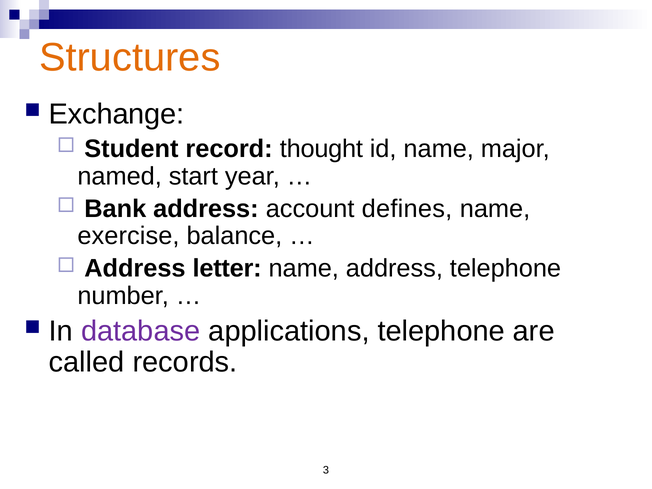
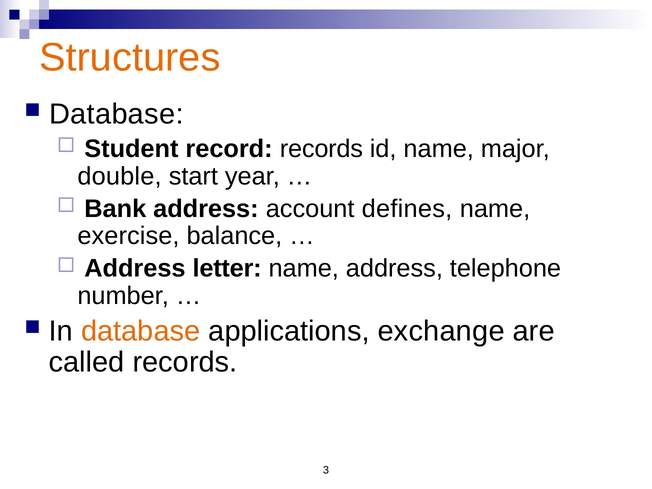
Exchange at (117, 114): Exchange -> Database
record thought: thought -> records
named: named -> double
database at (141, 331) colour: purple -> orange
applications telephone: telephone -> exchange
